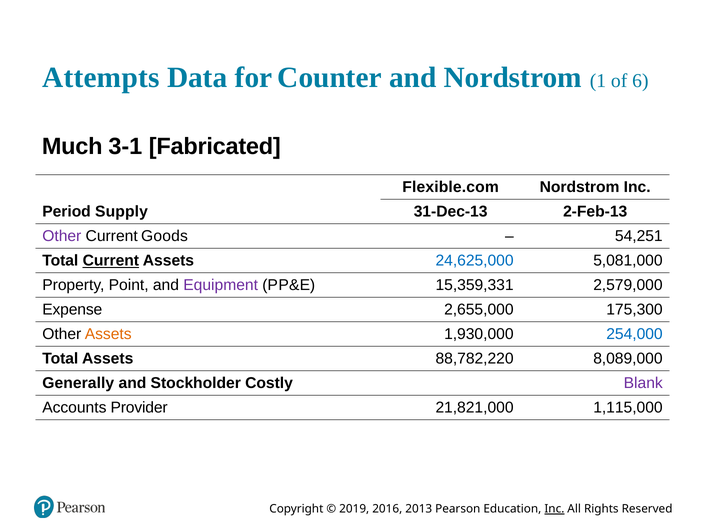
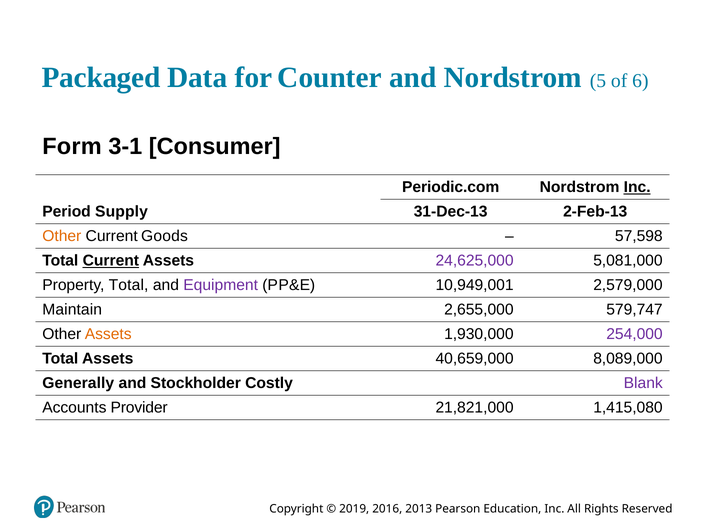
Attempts: Attempts -> Packaged
1: 1 -> 5
Much: Much -> Form
Fabricated: Fabricated -> Consumer
Flexible.com: Flexible.com -> Periodic.com
Inc at (637, 187) underline: none -> present
Other at (62, 236) colour: purple -> orange
54,251: 54,251 -> 57,598
24,625,000 colour: blue -> purple
Property Point: Point -> Total
15,359,331: 15,359,331 -> 10,949,001
Expense: Expense -> Maintain
175,300: 175,300 -> 579,747
254,000 colour: blue -> purple
88,782,220: 88,782,220 -> 40,659,000
1,115,000: 1,115,000 -> 1,415,080
Inc at (554, 509) underline: present -> none
